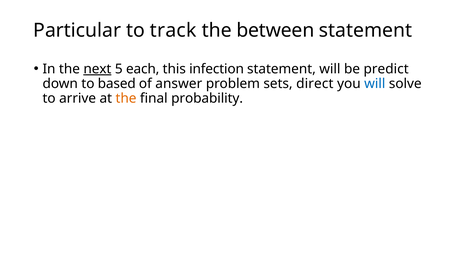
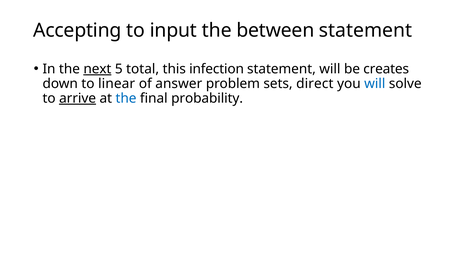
Particular: Particular -> Accepting
track: track -> input
each: each -> total
predict: predict -> creates
based: based -> linear
arrive underline: none -> present
the at (126, 98) colour: orange -> blue
